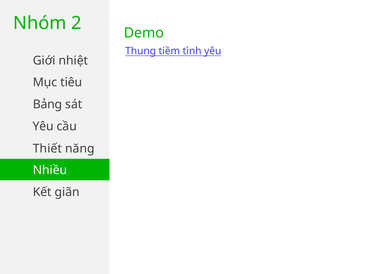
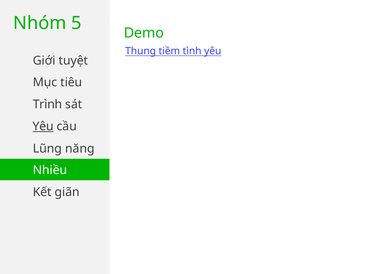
2: 2 -> 5
nhiệt: nhiệt -> tuyệt
Bảng: Bảng -> Trình
Yêu at (43, 126) underline: none -> present
Thiết: Thiết -> Lũng
